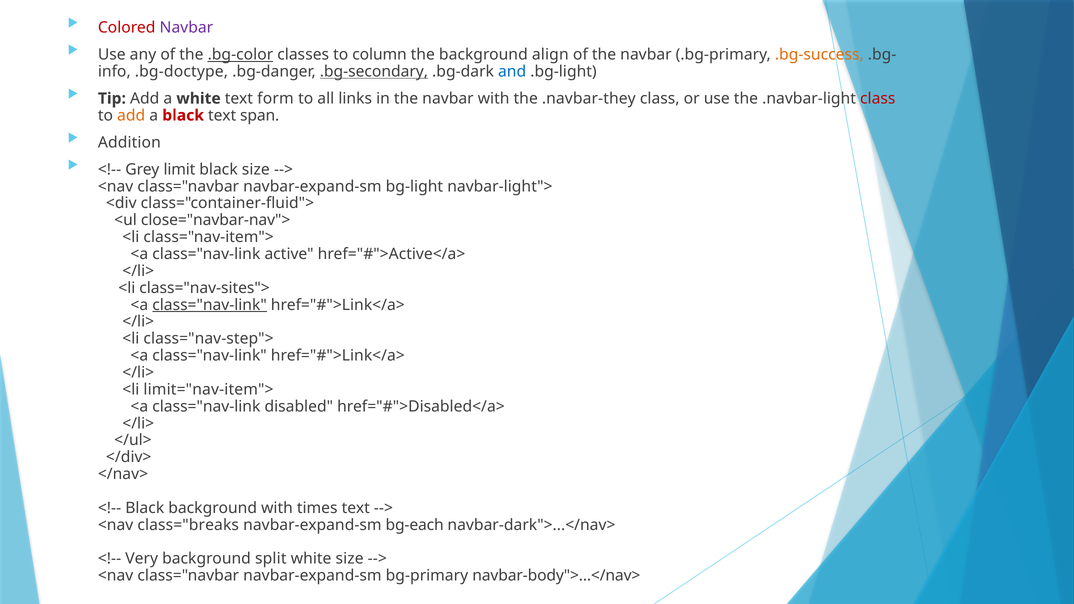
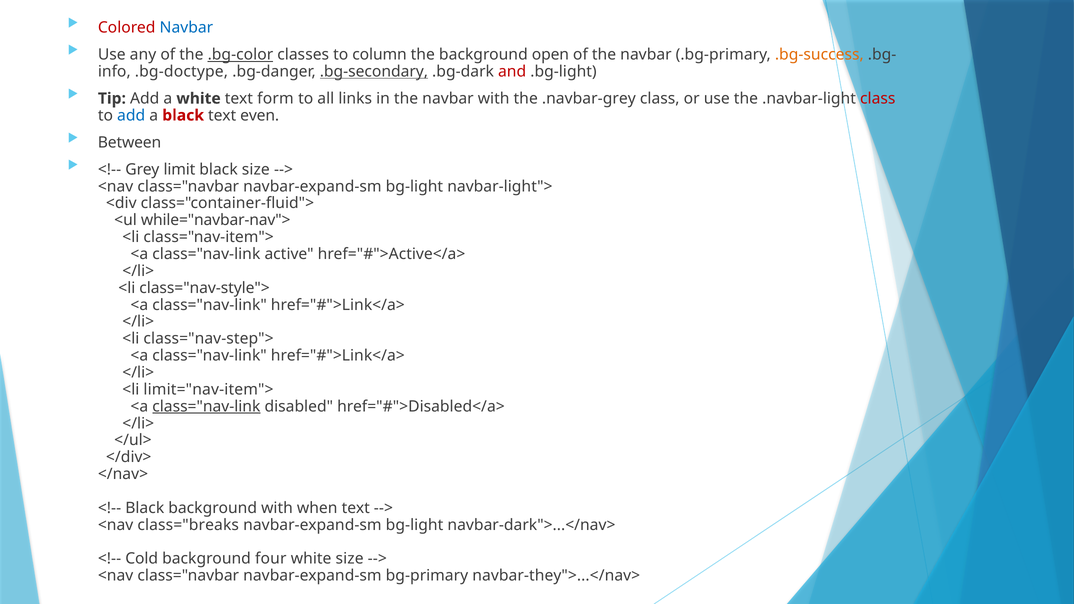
Navbar at (186, 28) colour: purple -> blue
align: align -> open
and colour: blue -> red
.navbar-they: .navbar-they -> .navbar-grey
add at (131, 115) colour: orange -> blue
span: span -> even
Addition: Addition -> Between
close="navbar-nav">: close="navbar-nav"> -> while="navbar-nav">
class="nav-sites">: class="nav-sites"> -> class="nav-style">
class="nav-link at (210, 305) underline: present -> none
class="nav-link at (206, 407) underline: none -> present
times: times -> when
bg-each at (415, 525): bg-each -> bg-light
Very: Very -> Cold
split: split -> four
navbar-body">...</nav>: navbar-body">...</nav> -> navbar-they">...</nav>
